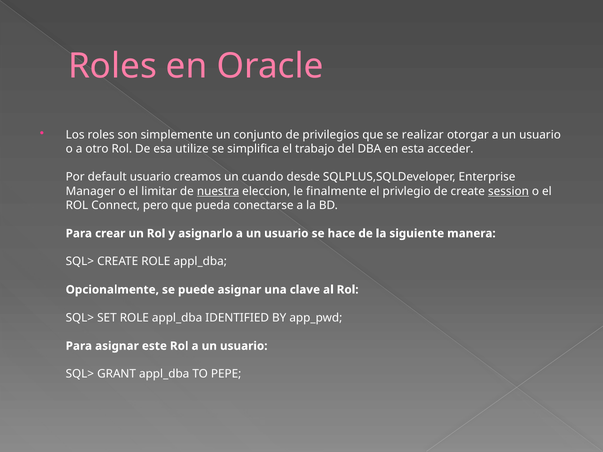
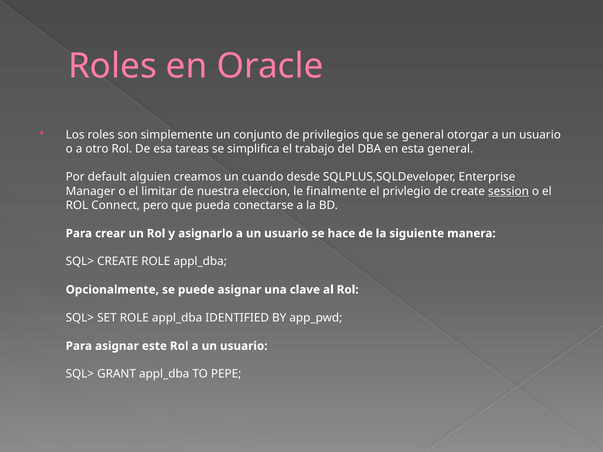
se realizar: realizar -> general
utilize: utilize -> tareas
esta acceder: acceder -> general
default usuario: usuario -> alguien
nuestra underline: present -> none
